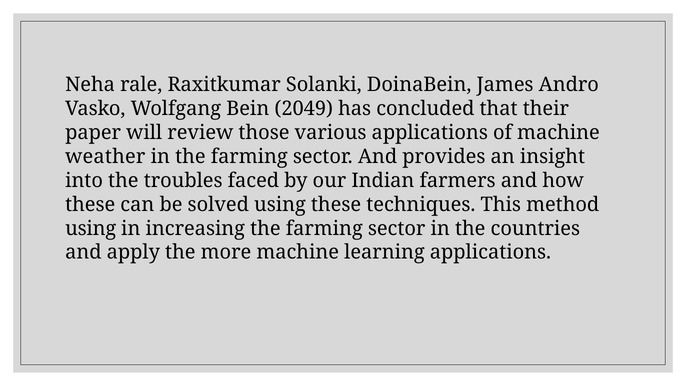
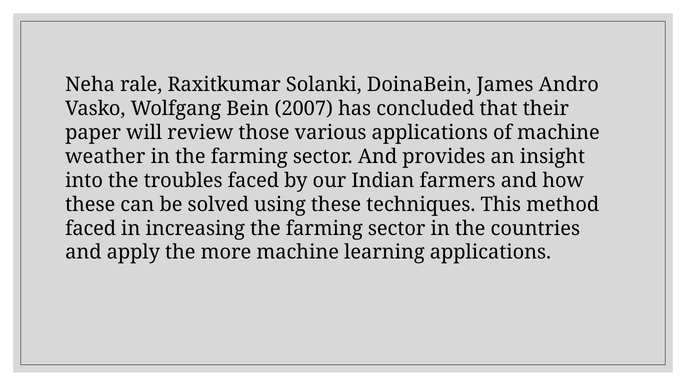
2049: 2049 -> 2007
using at (91, 228): using -> faced
